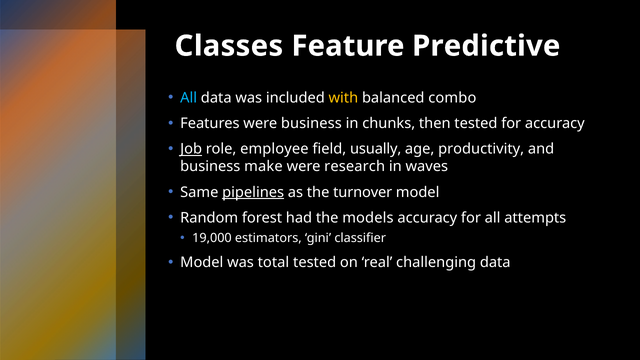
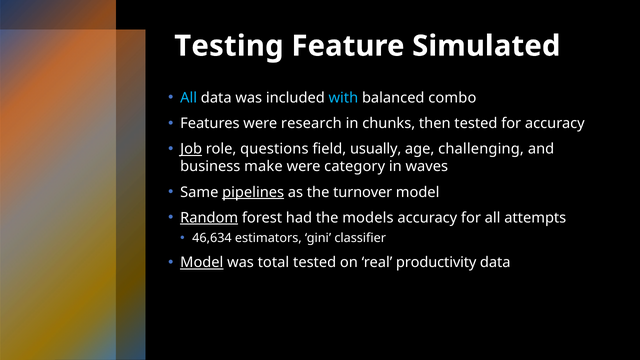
Classes: Classes -> Testing
Predictive: Predictive -> Simulated
with colour: yellow -> light blue
were business: business -> research
employee: employee -> questions
productivity: productivity -> challenging
research: research -> category
Random underline: none -> present
19,000: 19,000 -> 46,634
Model at (202, 263) underline: none -> present
challenging: challenging -> productivity
